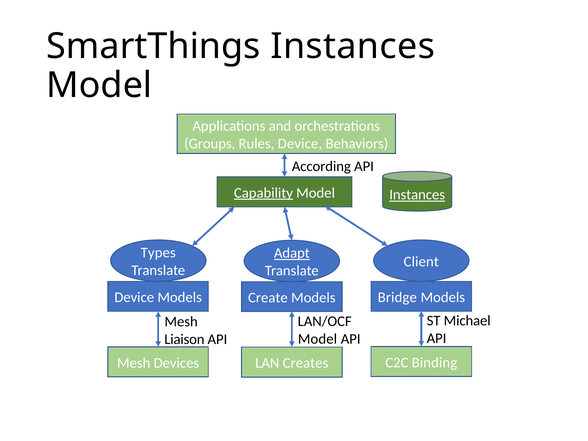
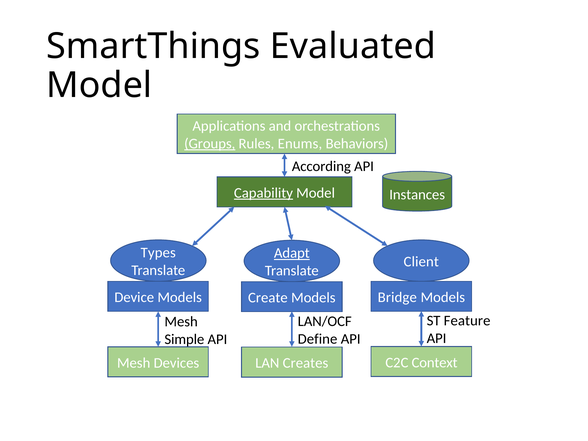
SmartThings Instances: Instances -> Evaluated
Groups underline: none -> present
Rules Device: Device -> Enums
Instances at (417, 195) underline: present -> none
Michael: Michael -> Feature
Model at (317, 339): Model -> Define
Liaison: Liaison -> Simple
Binding: Binding -> Context
